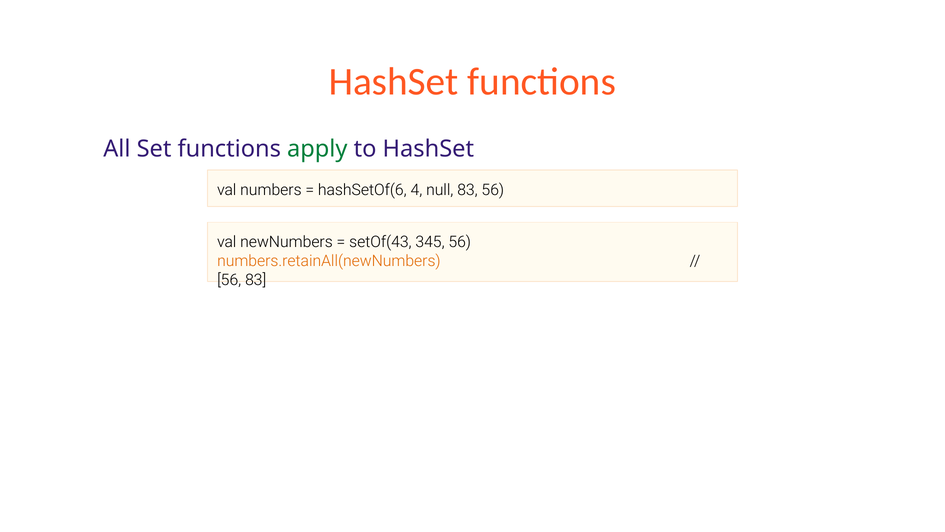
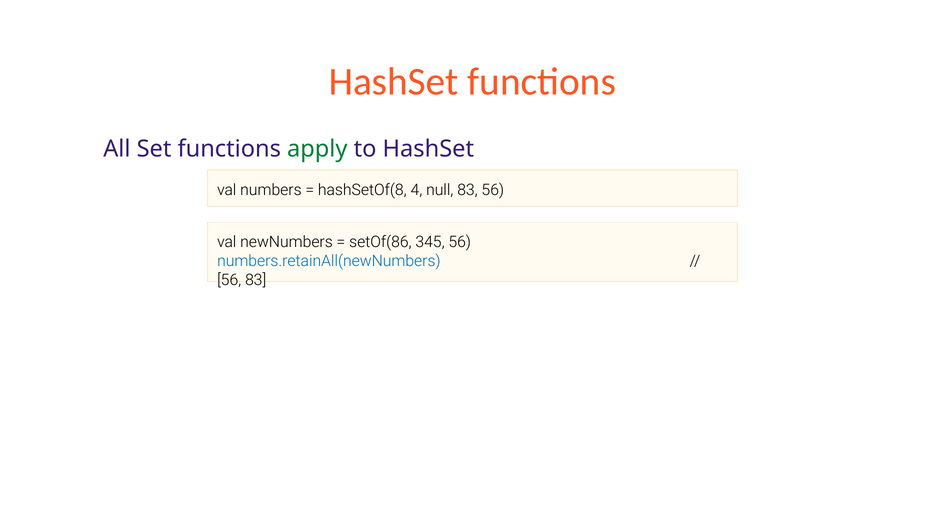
hashSetOf(6: hashSetOf(6 -> hashSetOf(8
setOf(43: setOf(43 -> setOf(86
numbers.retainAll(newNumbers colour: orange -> blue
